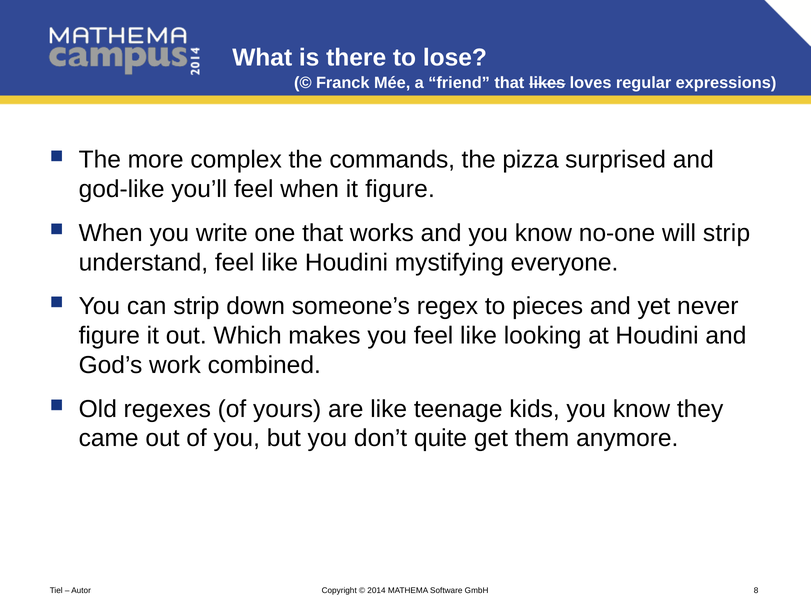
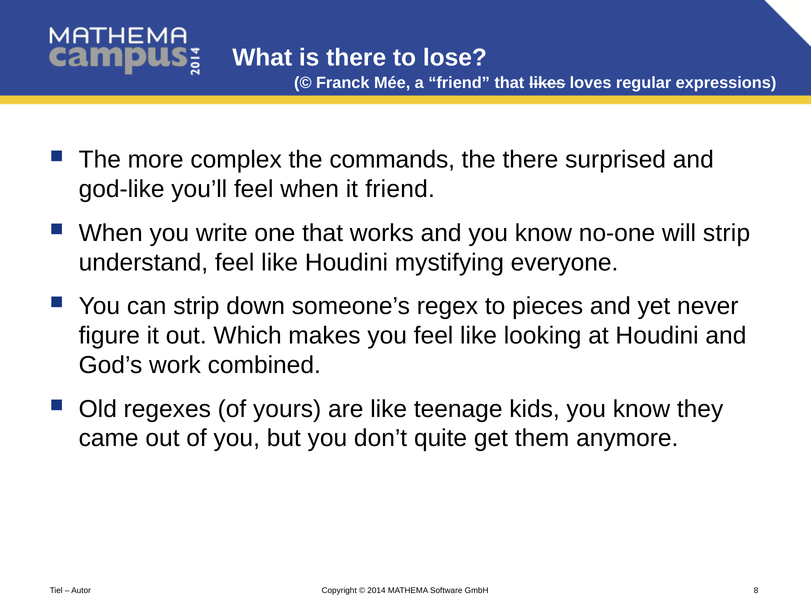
the pizza: pizza -> there
it figure: figure -> friend
